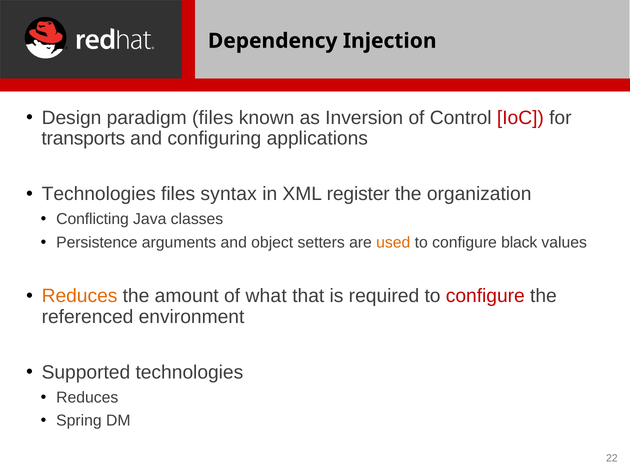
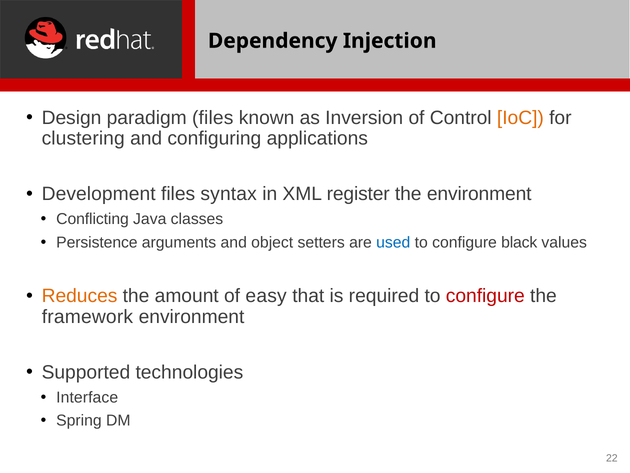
IoC colour: red -> orange
transports: transports -> clustering
Technologies at (99, 194): Technologies -> Development
the organization: organization -> environment
used colour: orange -> blue
what: what -> easy
referenced: referenced -> framework
Reduces at (87, 397): Reduces -> Interface
